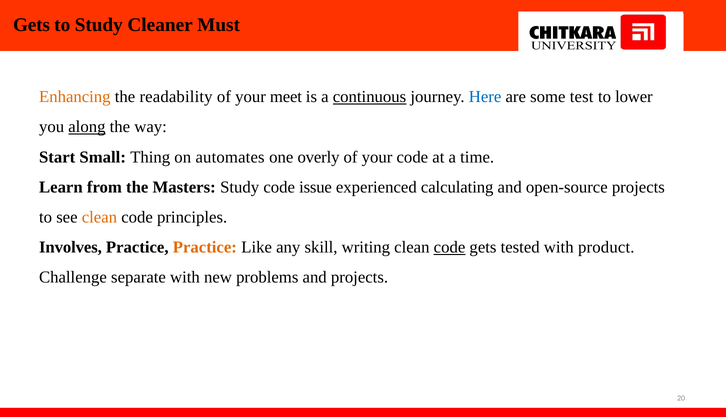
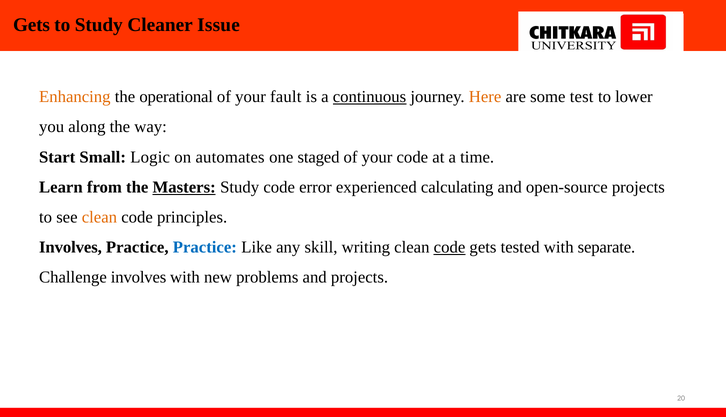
Must: Must -> Issue
readability: readability -> operational
meet: meet -> fault
Here colour: blue -> orange
along underline: present -> none
Thing: Thing -> Logic
overly: overly -> staged
Masters underline: none -> present
issue: issue -> error
Practice at (205, 247) colour: orange -> blue
product: product -> separate
Challenge separate: separate -> involves
